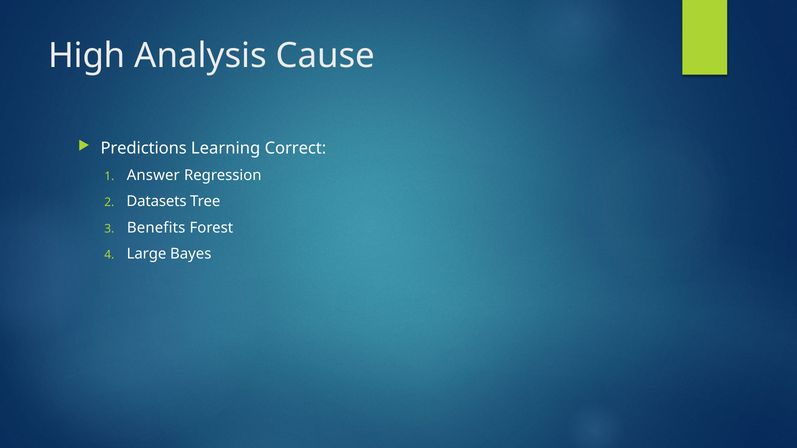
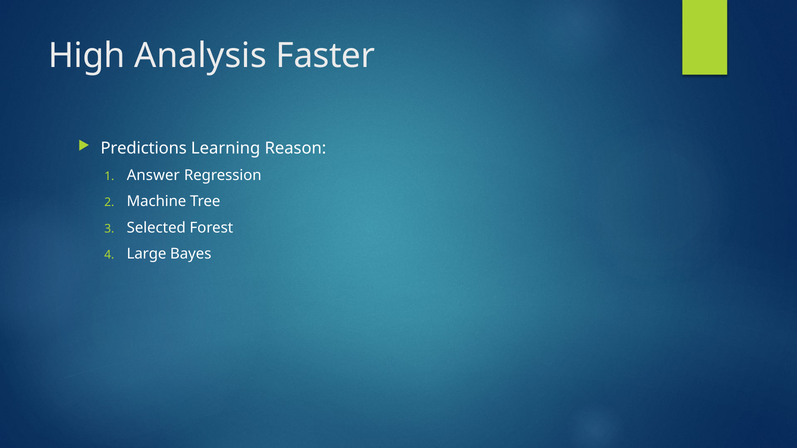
Cause: Cause -> Faster
Correct: Correct -> Reason
Datasets: Datasets -> Machine
Benefits: Benefits -> Selected
